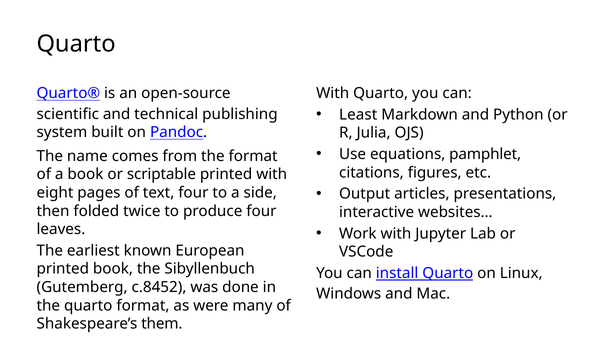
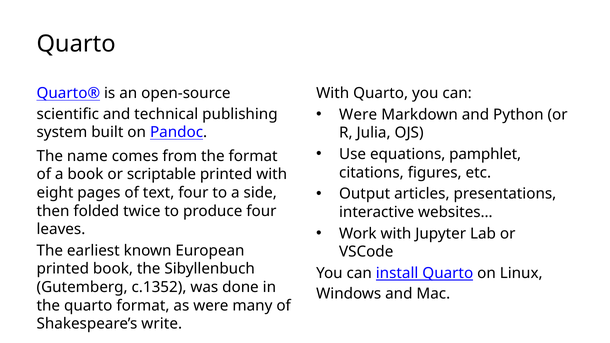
Least at (358, 115): Least -> Were
c.8452: c.8452 -> c.1352
them: them -> write
